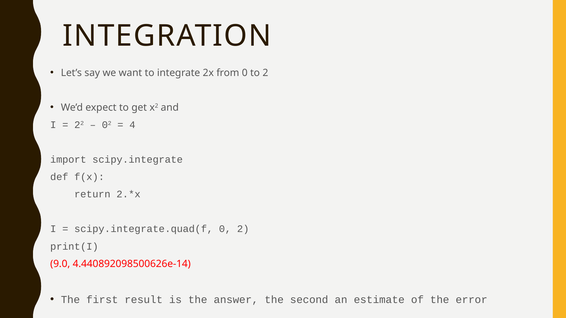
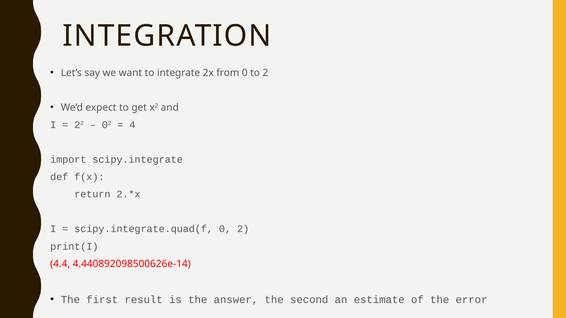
9.0: 9.0 -> 4.4
